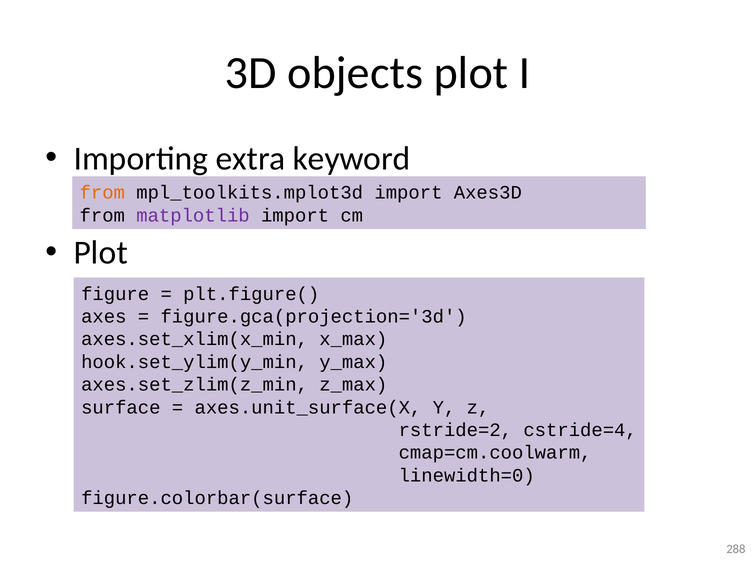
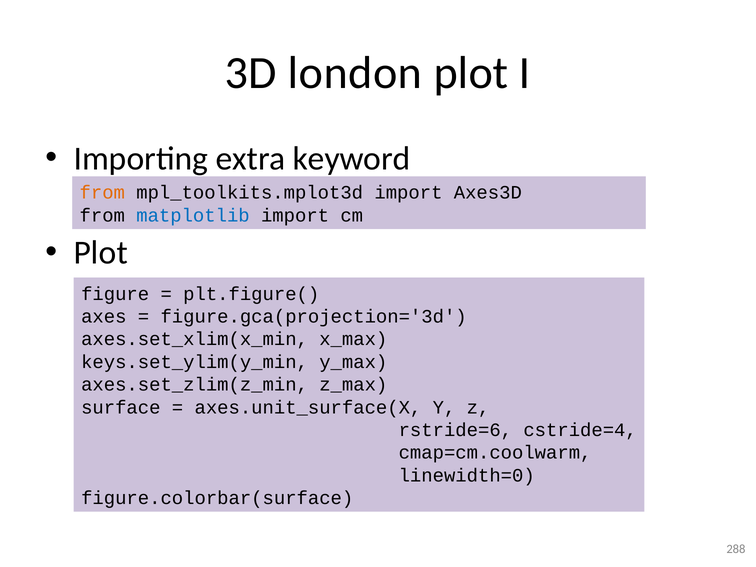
objects: objects -> london
matplotlib colour: purple -> blue
hook.set_ylim(y_min: hook.set_ylim(y_min -> keys.set_ylim(y_min
rstride=2: rstride=2 -> rstride=6
